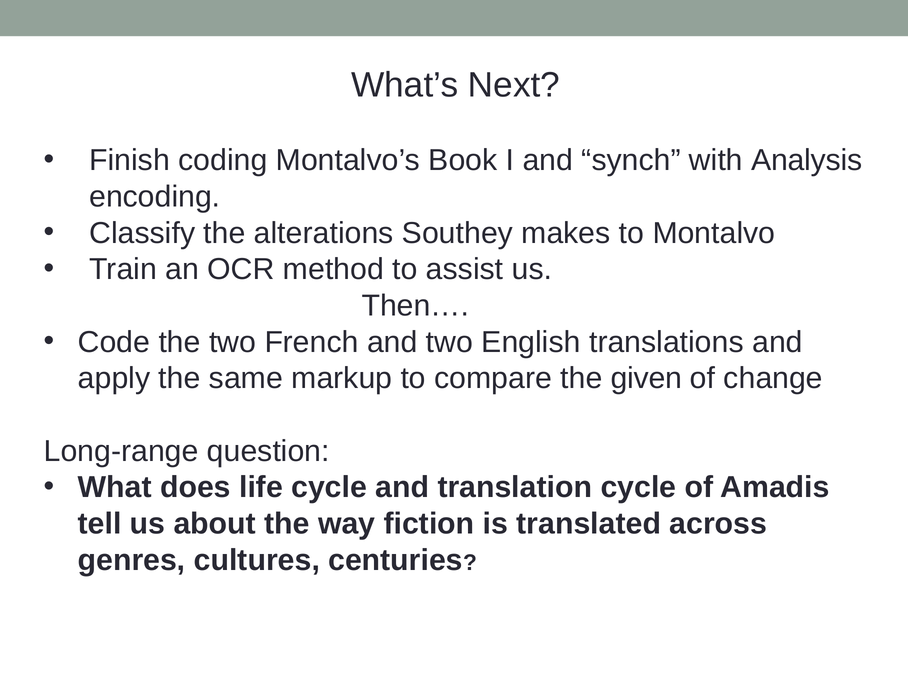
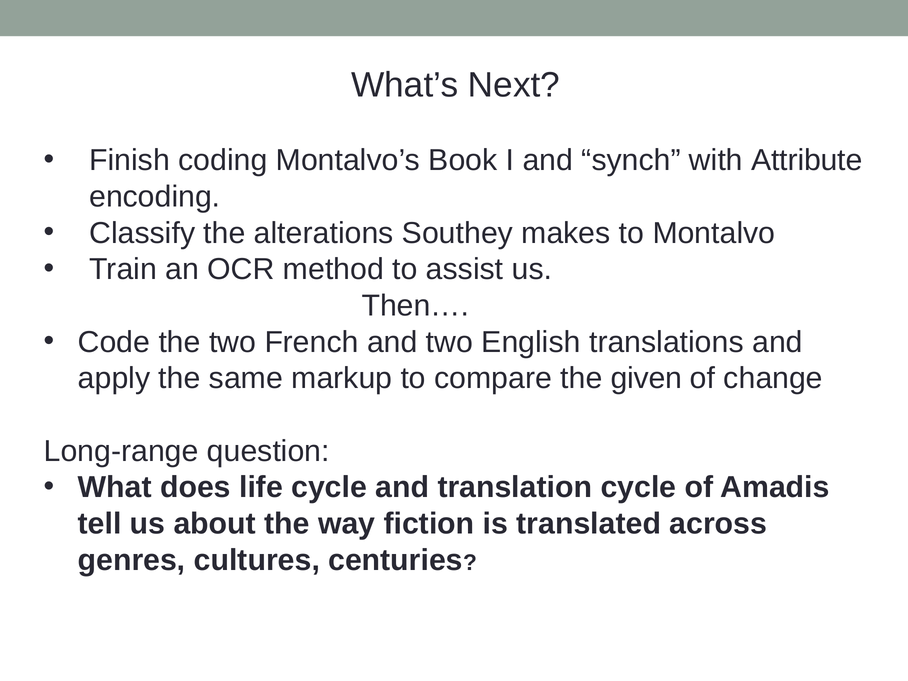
Analysis: Analysis -> Attribute
